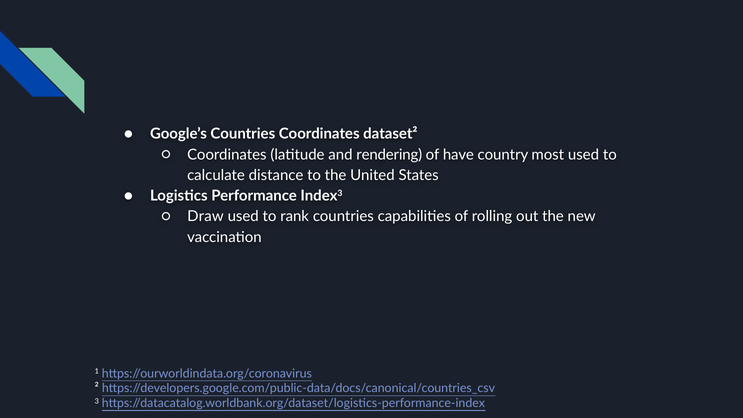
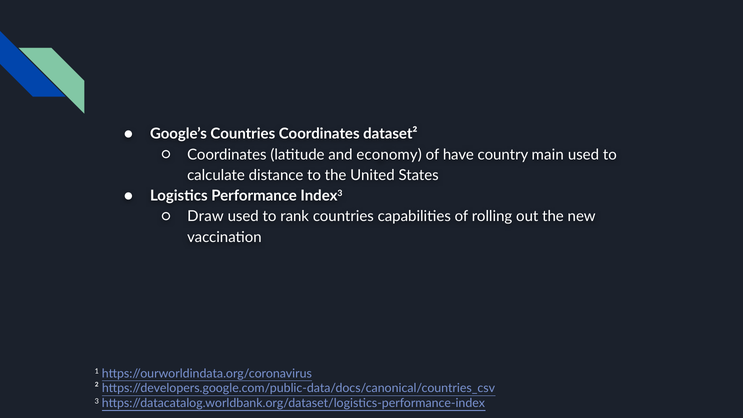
rendering: rendering -> economy
most: most -> main
